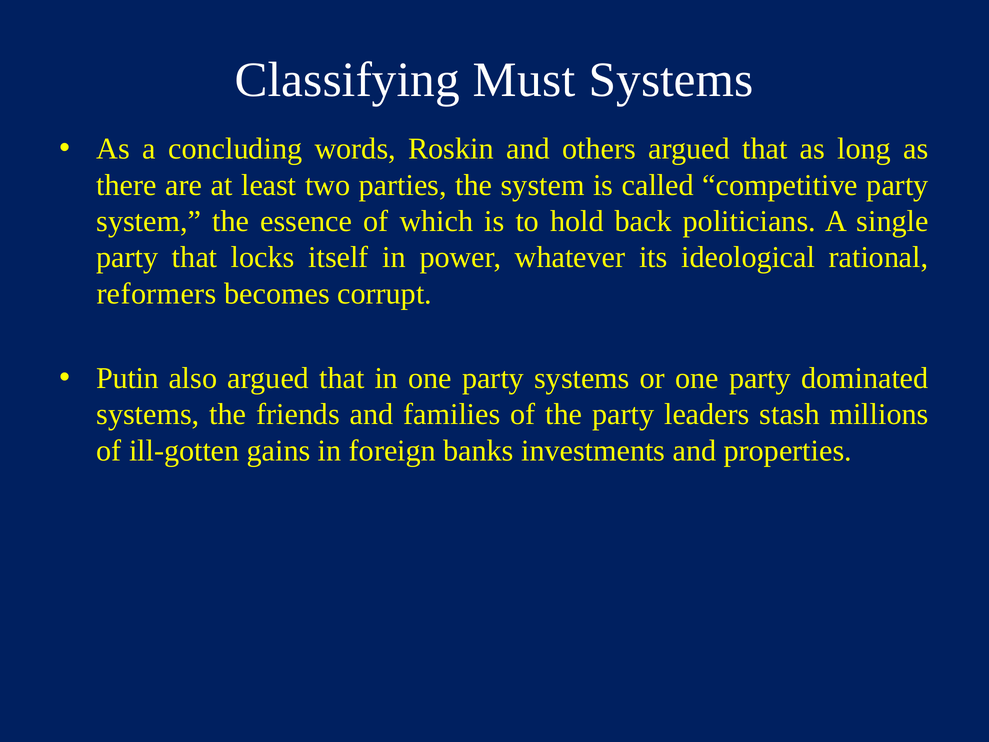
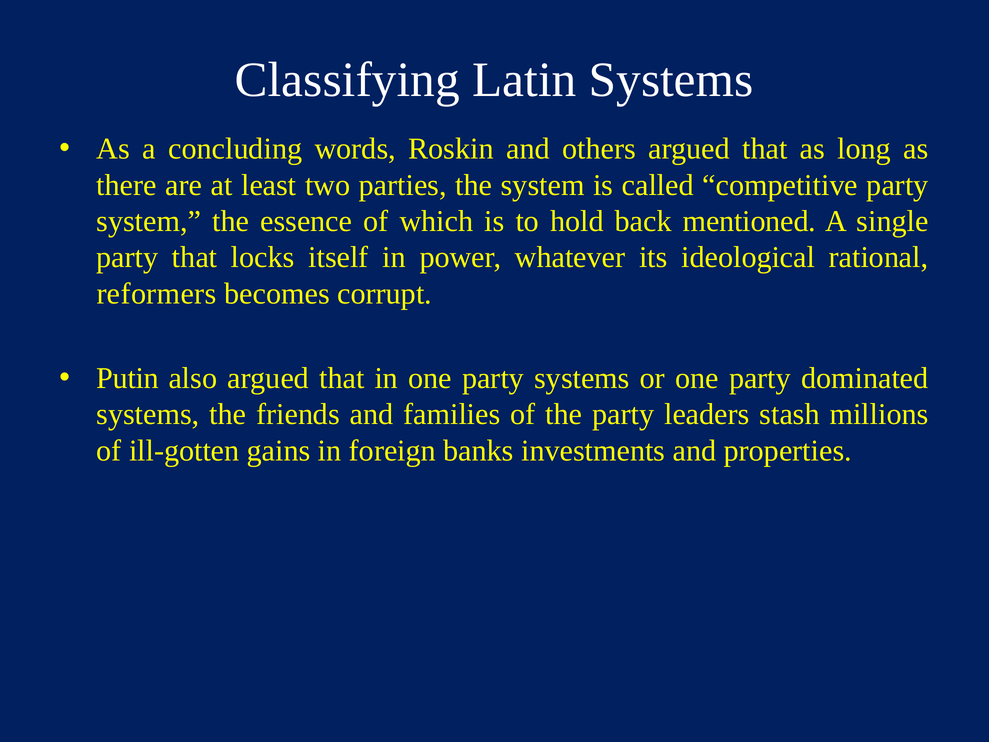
Must: Must -> Latin
politicians: politicians -> mentioned
